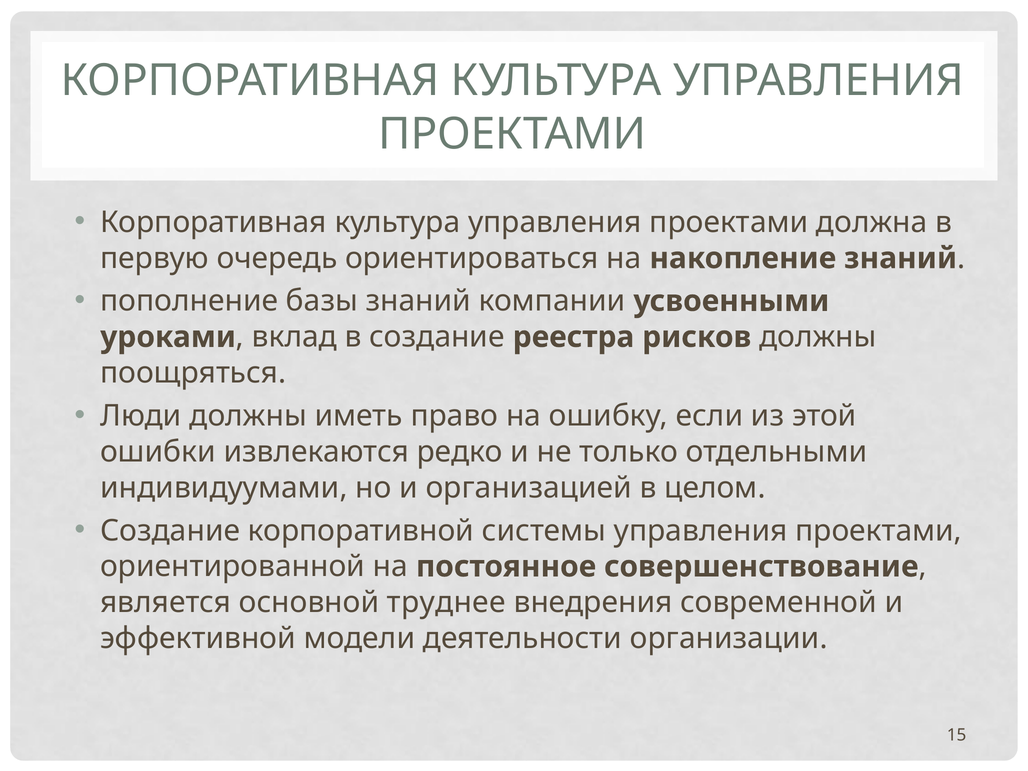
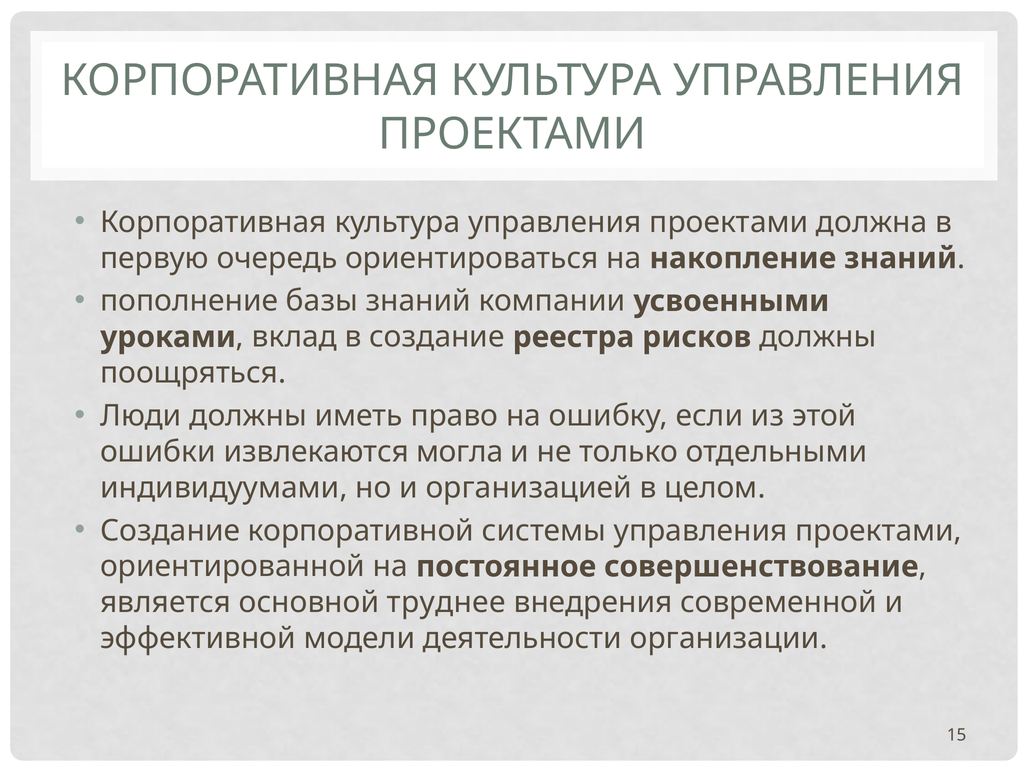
редко: редко -> могла
